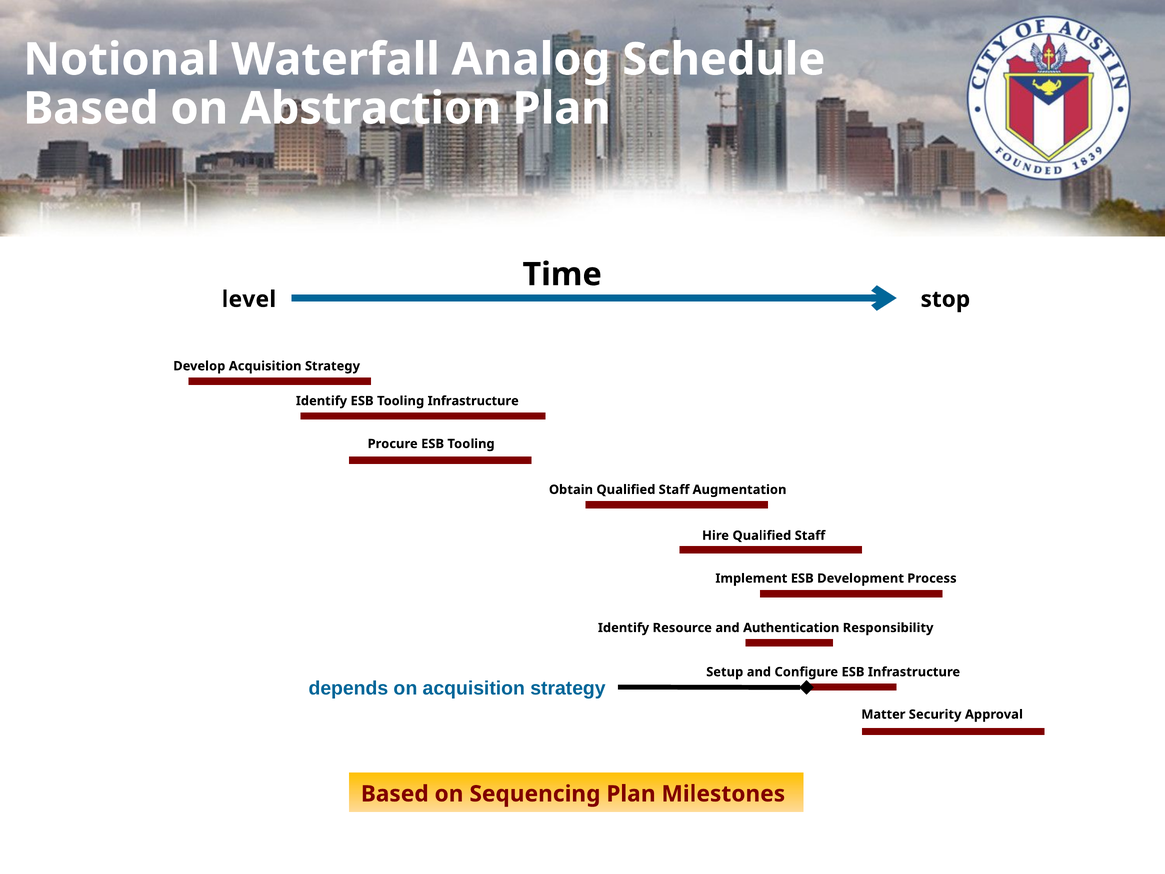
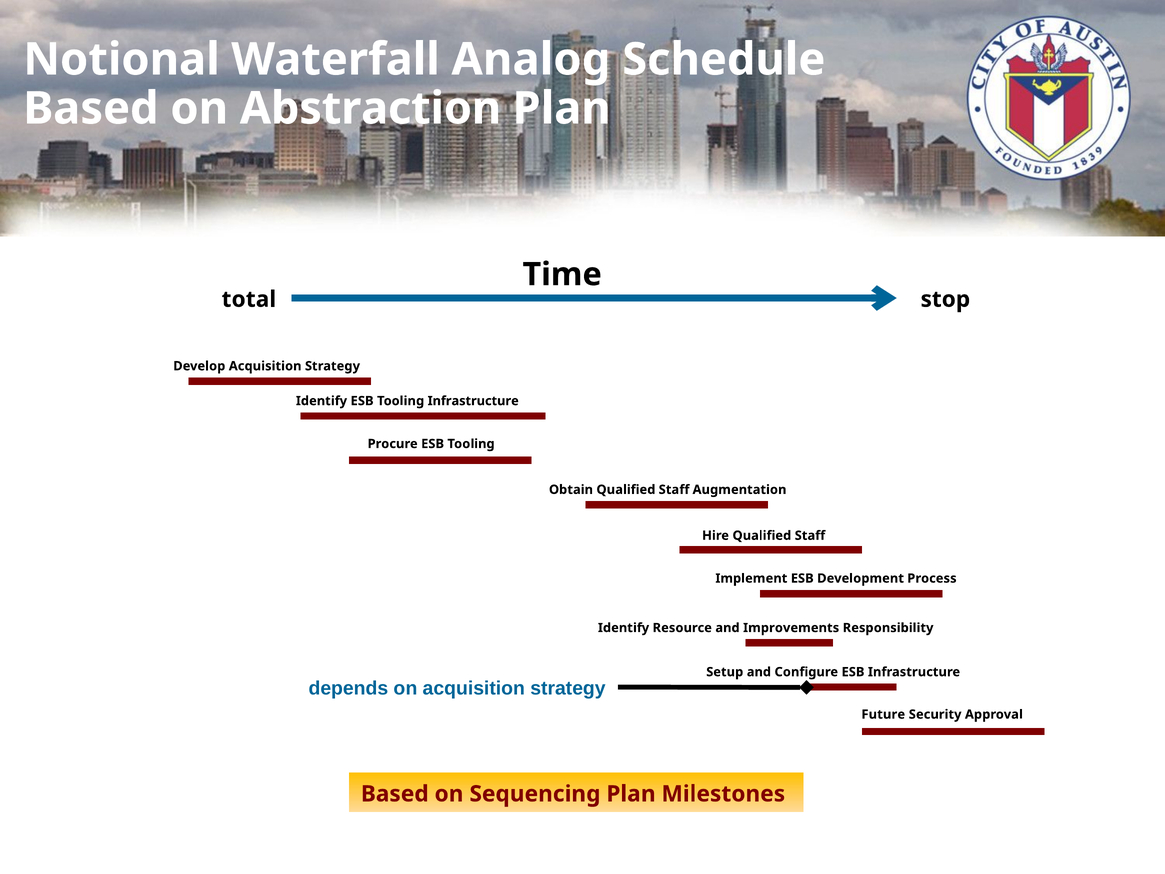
level: level -> total
Authentication: Authentication -> Improvements
Matter: Matter -> Future
